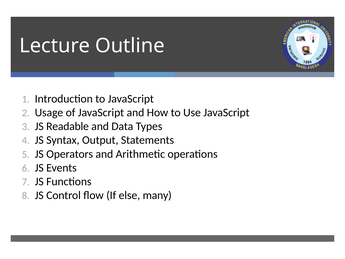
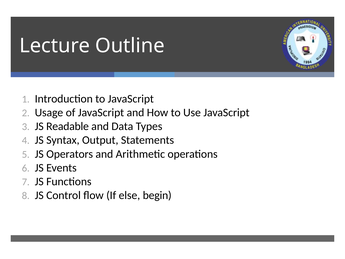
many: many -> begin
